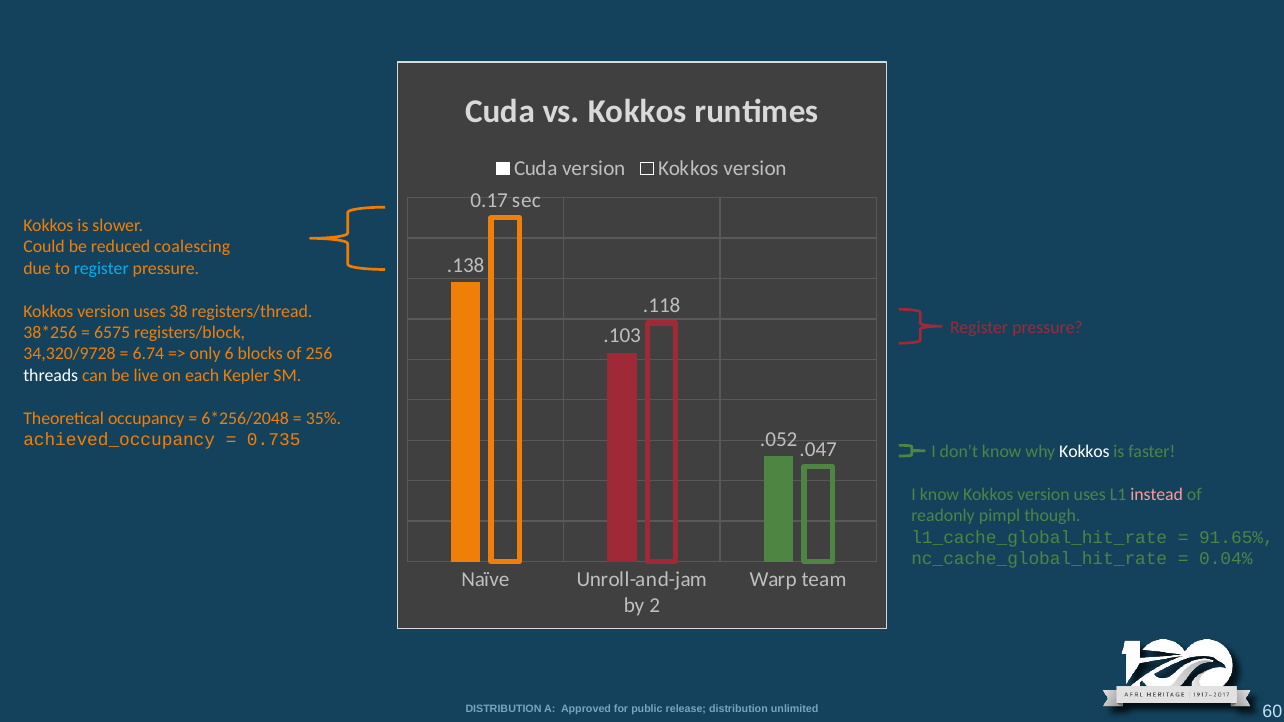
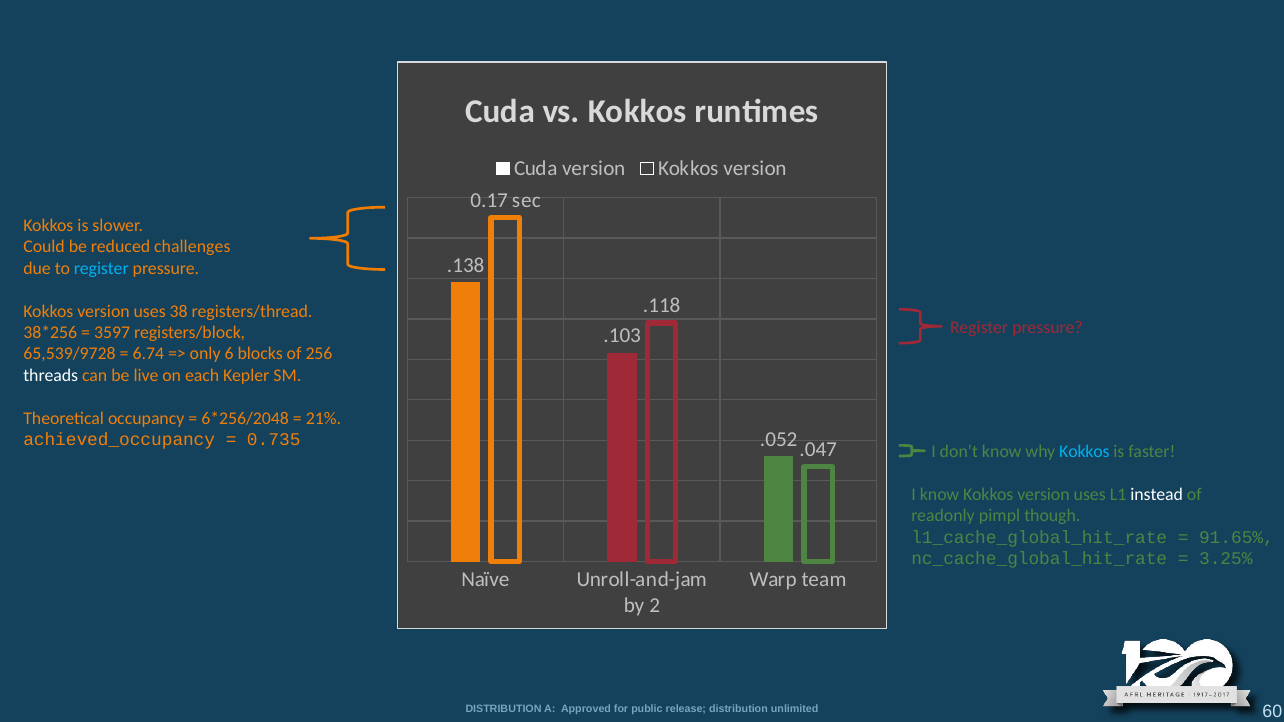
coalescing: coalescing -> challenges
6575: 6575 -> 3597
34,320/9728: 34,320/9728 -> 65,539/9728
35%: 35% -> 21%
Kokkos at (1084, 452) colour: white -> light blue
instead colour: pink -> white
0.04%: 0.04% -> 3.25%
